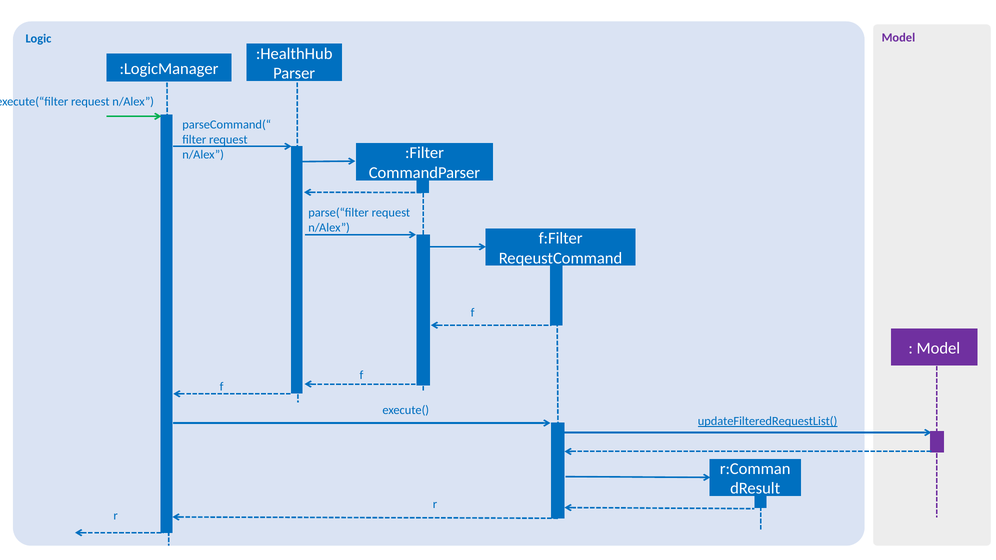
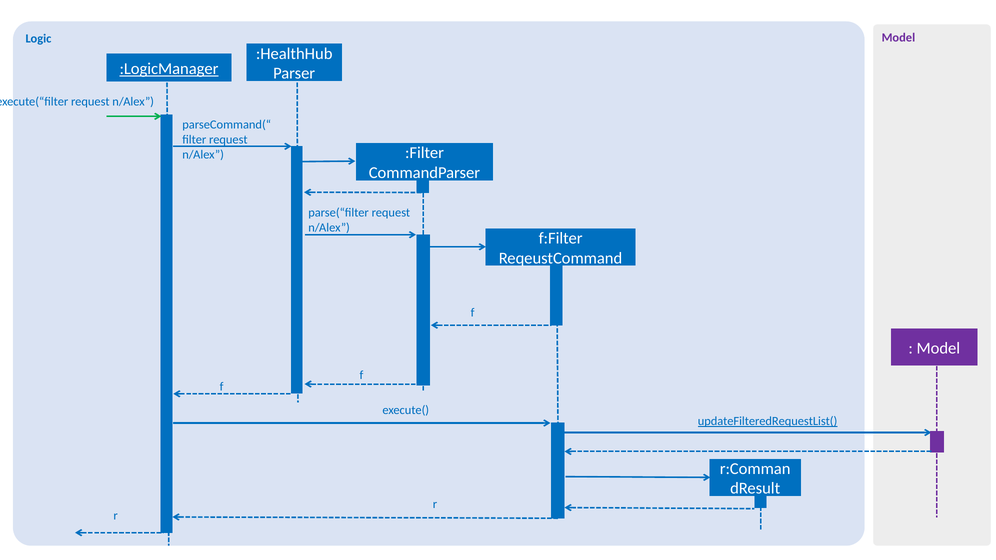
:LogicManager underline: none -> present
